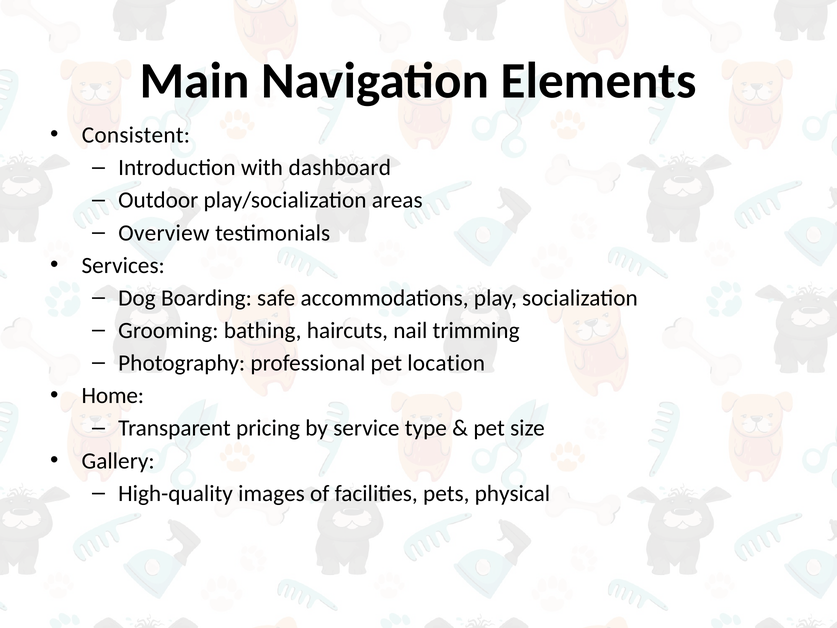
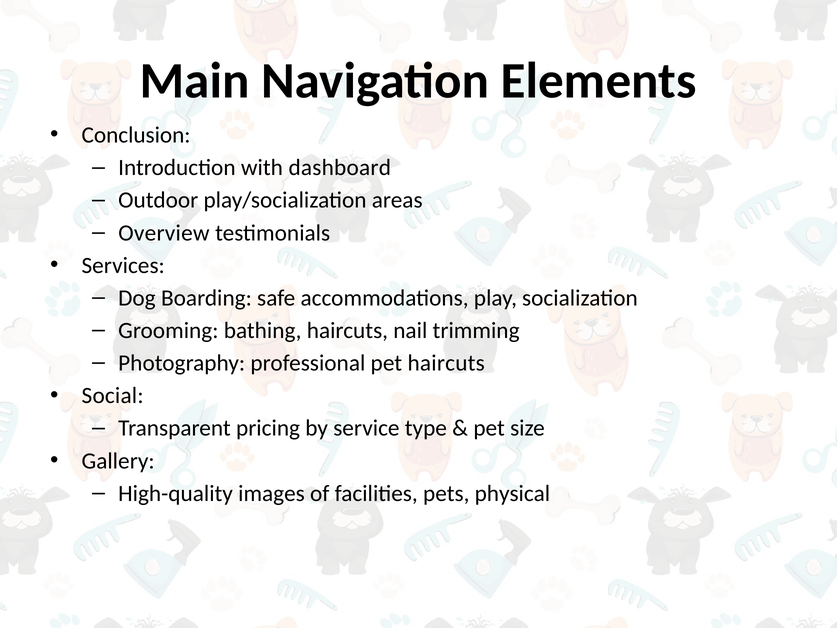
Consistent: Consistent -> Conclusion
pet location: location -> haircuts
Home: Home -> Social
